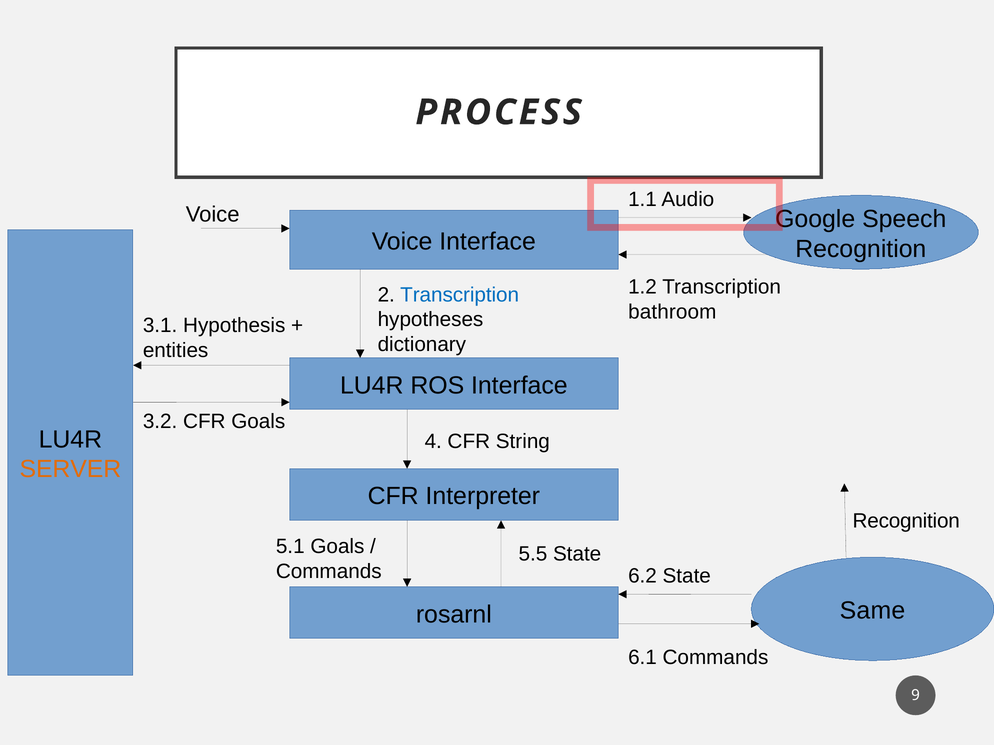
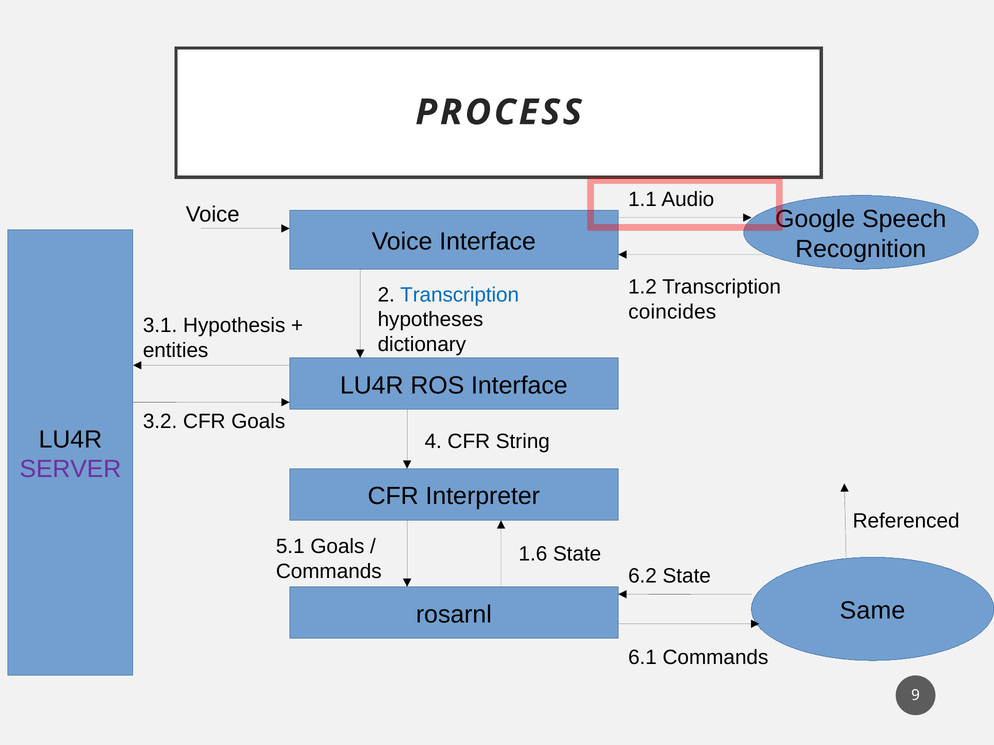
bathroom: bathroom -> coincides
SERVER colour: orange -> purple
Recognition at (906, 522): Recognition -> Referenced
5.5: 5.5 -> 1.6
